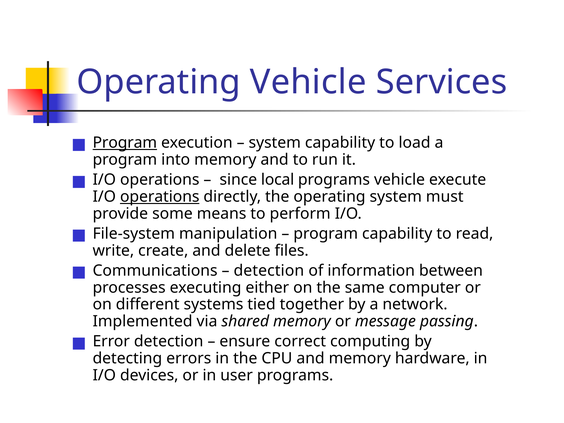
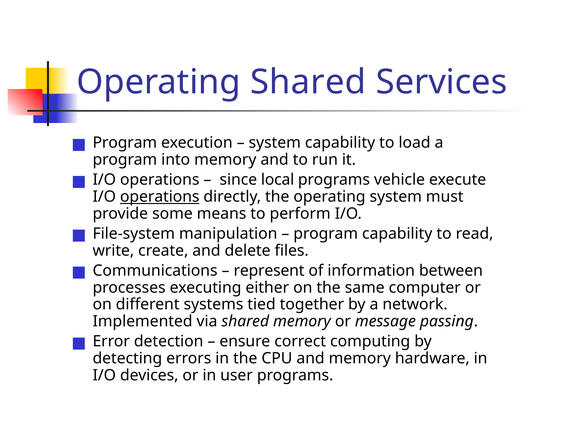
Operating Vehicle: Vehicle -> Shared
Program at (125, 143) underline: present -> none
detection at (269, 271): detection -> represent
